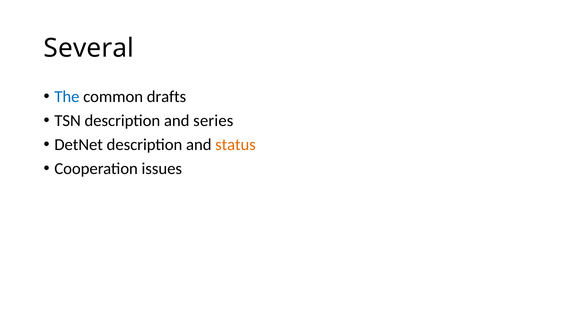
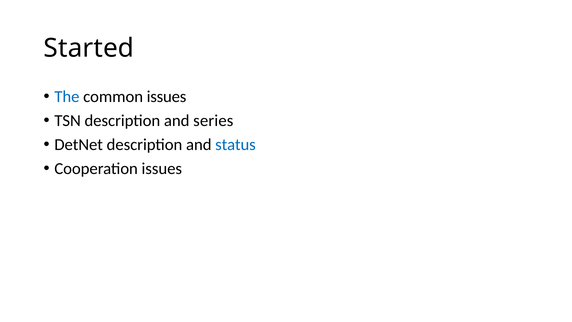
Several: Several -> Started
common drafts: drafts -> issues
status colour: orange -> blue
